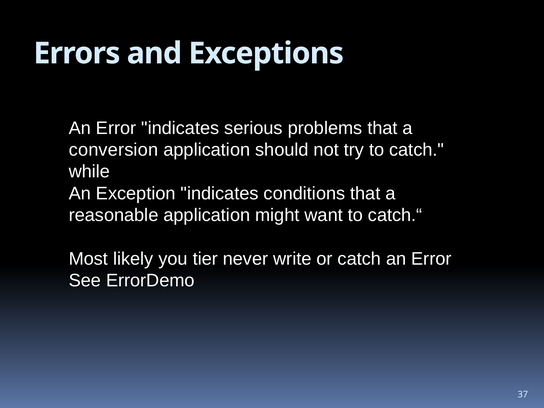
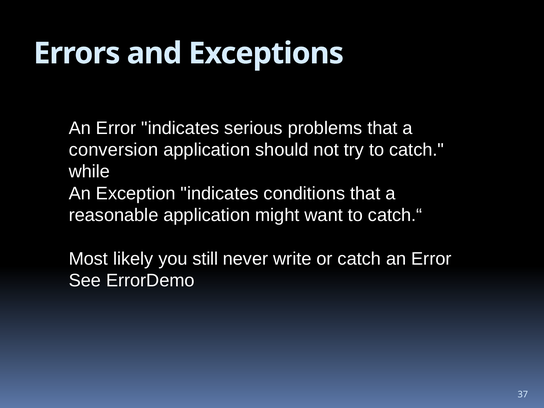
tier: tier -> still
